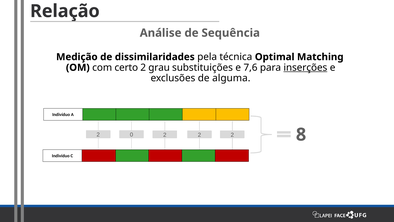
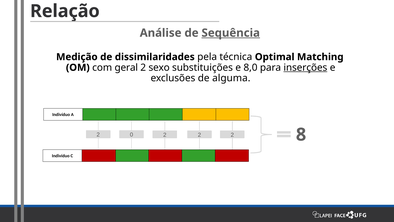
Sequência underline: none -> present
certo: certo -> geral
grau: grau -> sexo
7,6: 7,6 -> 8,0
